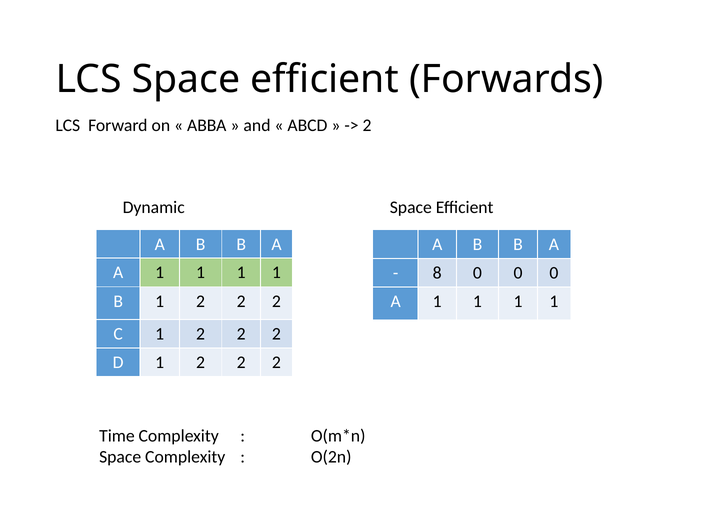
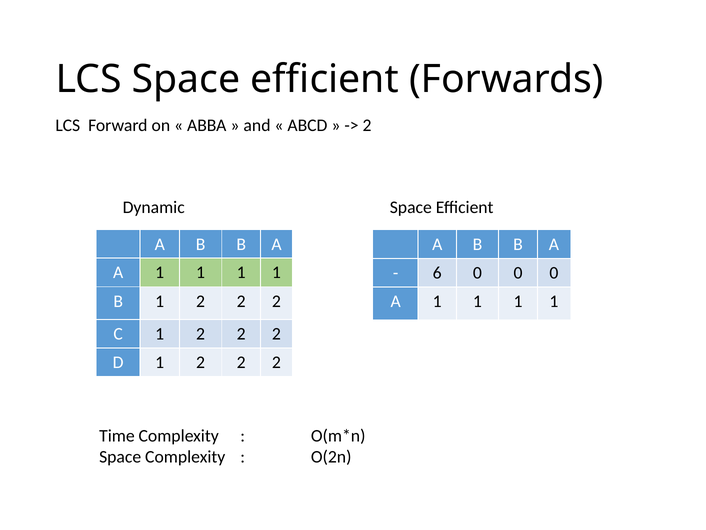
8: 8 -> 6
